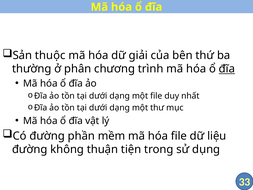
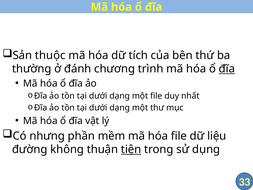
giải: giải -> tích
phân: phân -> đánh
Có đường: đường -> nhưng
tiện underline: none -> present
